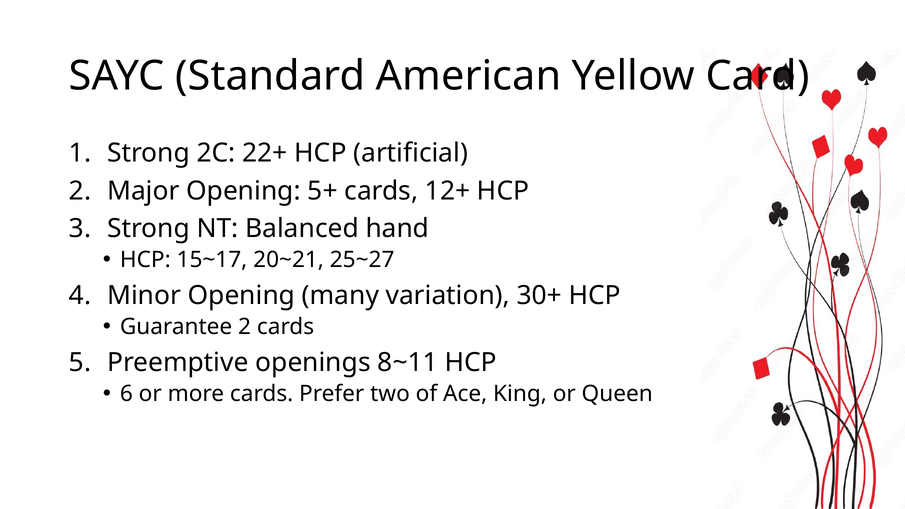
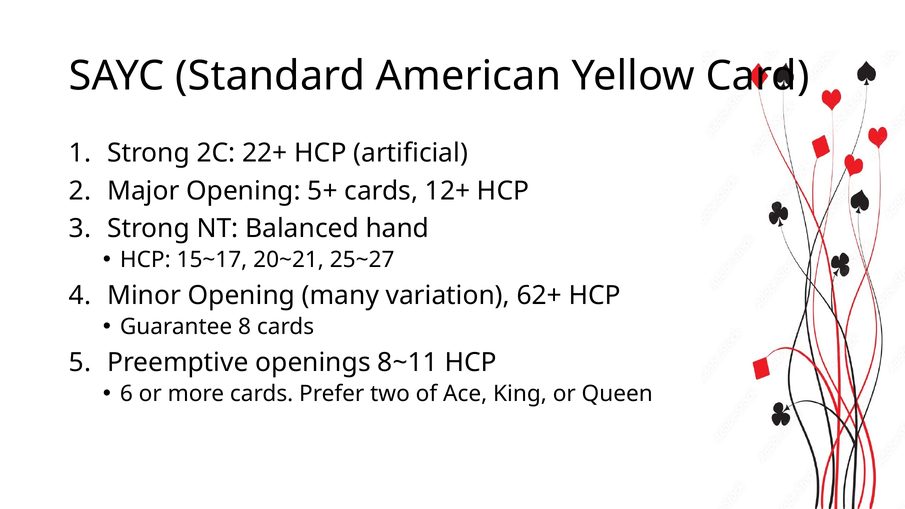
30+: 30+ -> 62+
Guarantee 2: 2 -> 8
